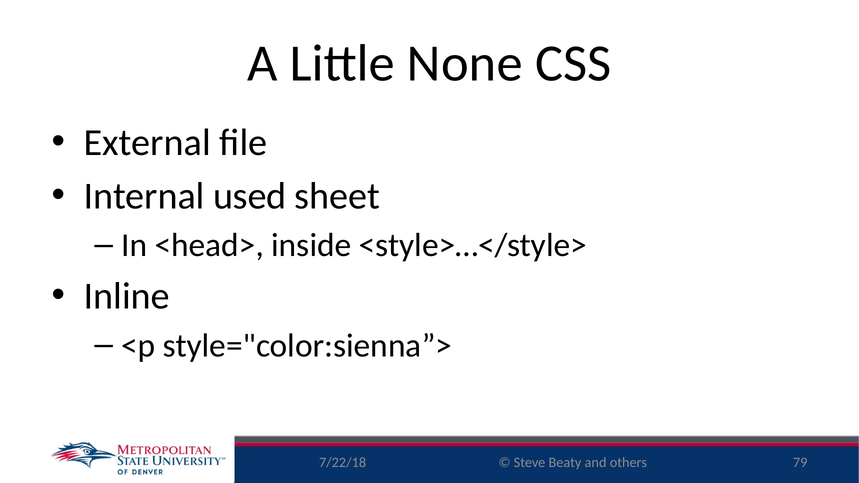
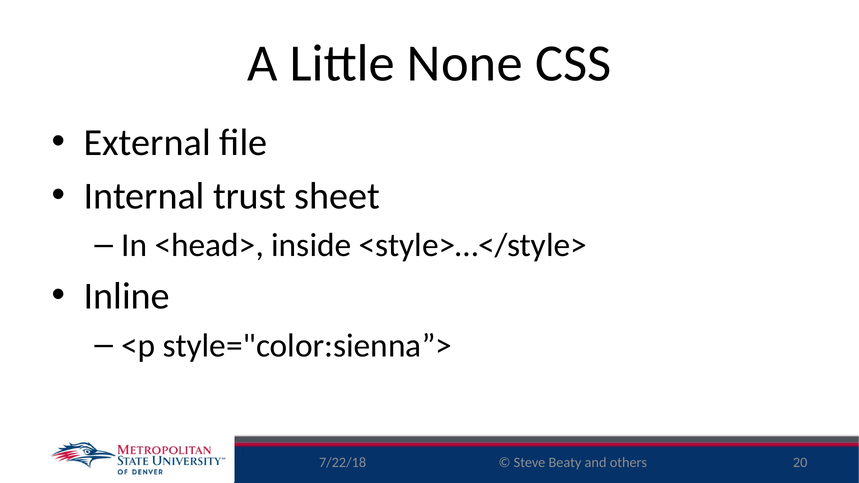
used: used -> trust
79: 79 -> 20
